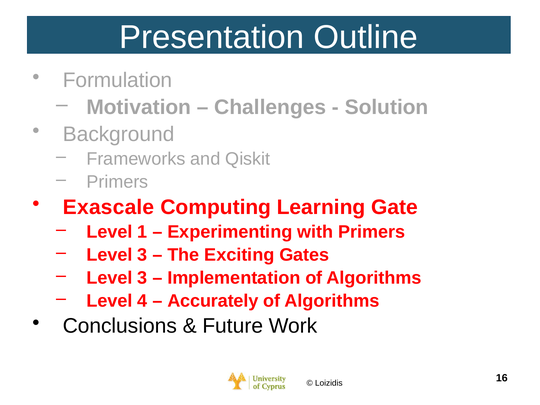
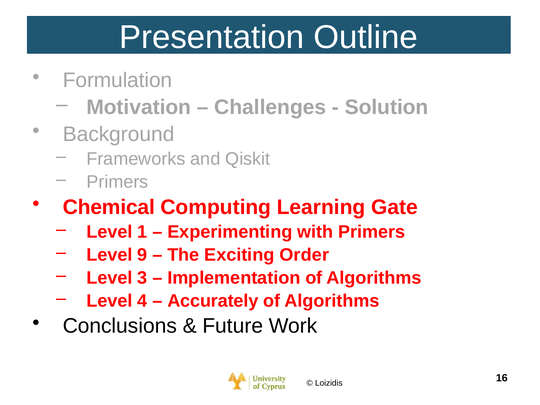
Exascale: Exascale -> Chemical
3 at (142, 255): 3 -> 9
Gates: Gates -> Order
